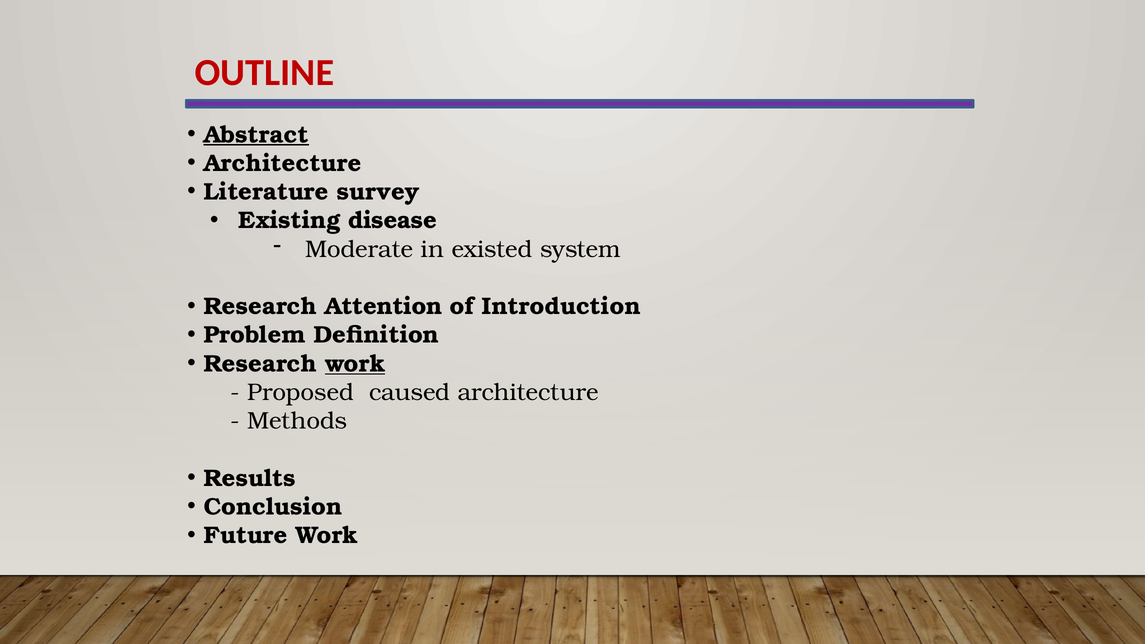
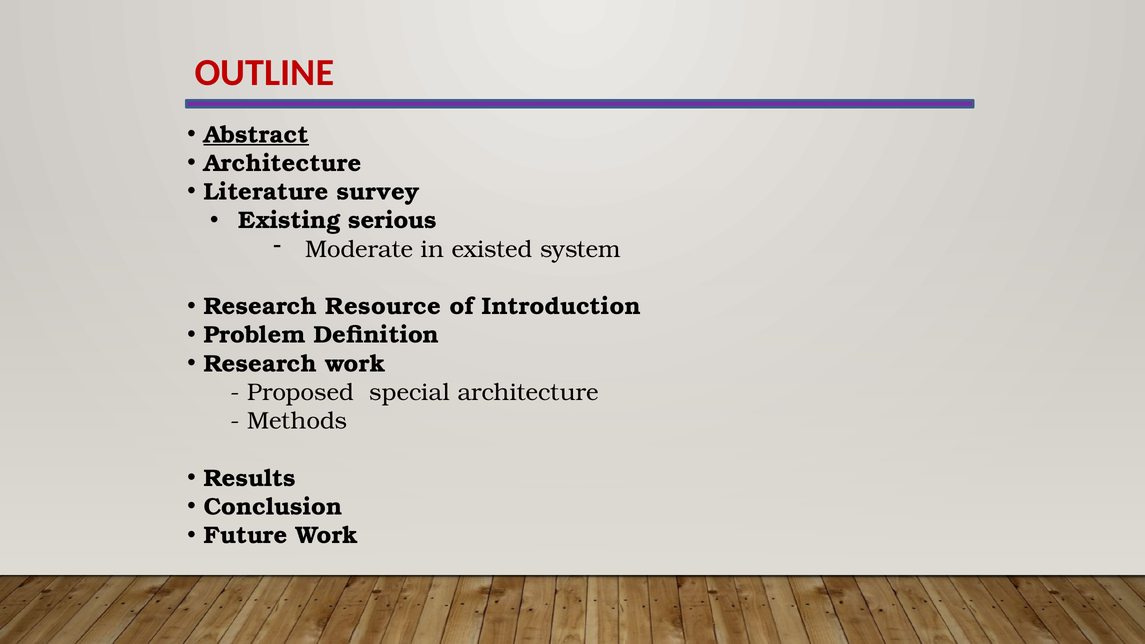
disease: disease -> serious
Attention: Attention -> Resource
work at (355, 364) underline: present -> none
caused: caused -> special
